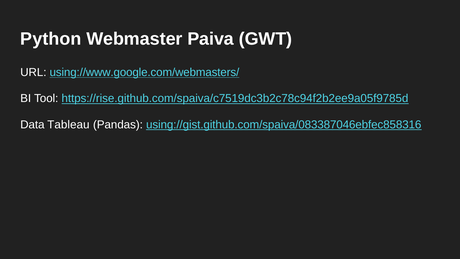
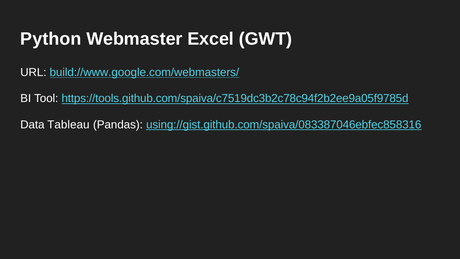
Paiva: Paiva -> Excel
using://www.google.com/webmasters/: using://www.google.com/webmasters/ -> build://www.google.com/webmasters/
https://rise.github.com/spaiva/c7519dc3b2c78c94f2b2ee9a05f9785d: https://rise.github.com/spaiva/c7519dc3b2c78c94f2b2ee9a05f9785d -> https://tools.github.com/spaiva/c7519dc3b2c78c94f2b2ee9a05f9785d
